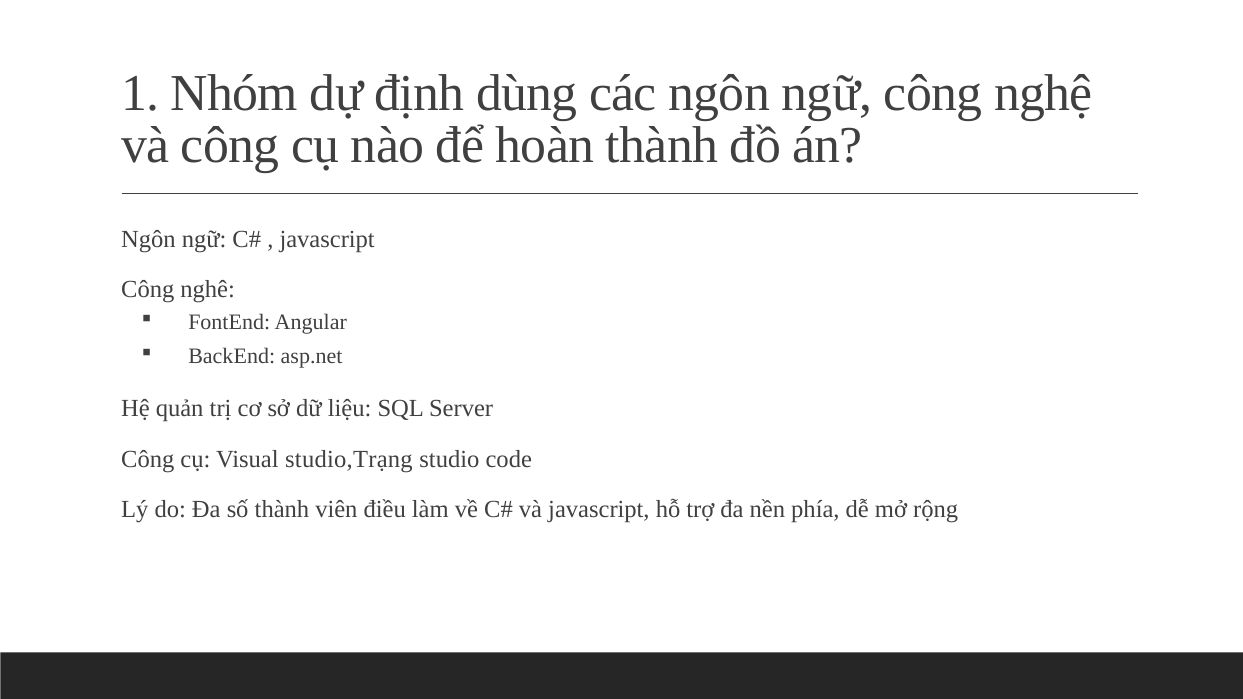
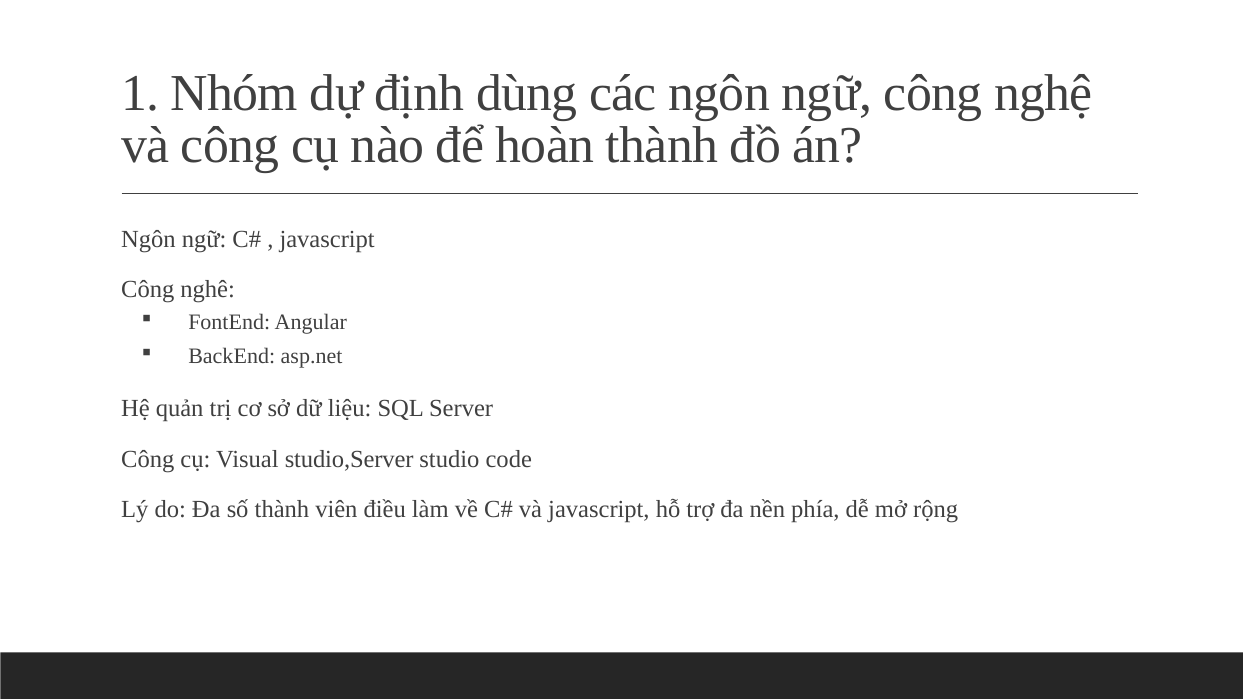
studio,Trạng: studio,Trạng -> studio,Server
